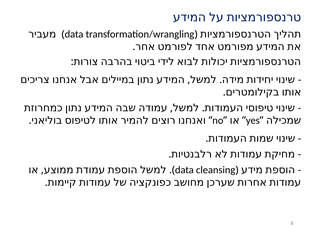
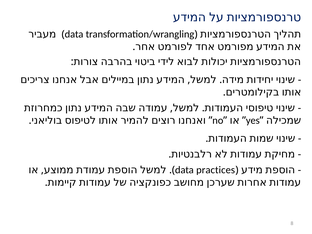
cleansing: cleansing -> practices
